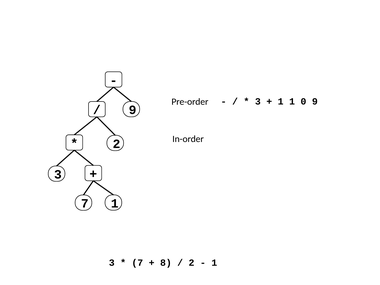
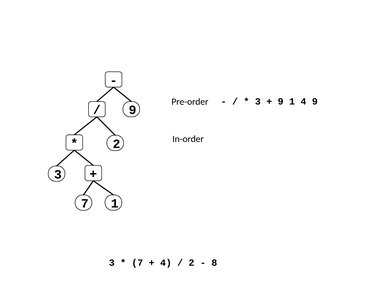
1 at (281, 102): 1 -> 9
1 0: 0 -> 4
8 at (166, 263): 8 -> 4
1 at (214, 263): 1 -> 8
